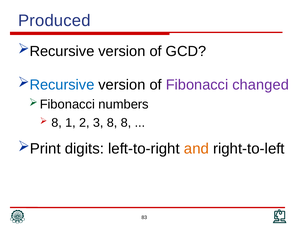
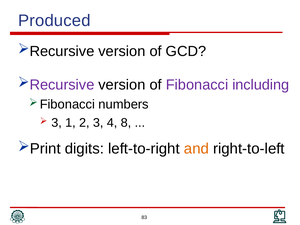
Recursive at (62, 85) colour: blue -> purple
changed: changed -> including
8 at (57, 123): 8 -> 3
3 8: 8 -> 4
